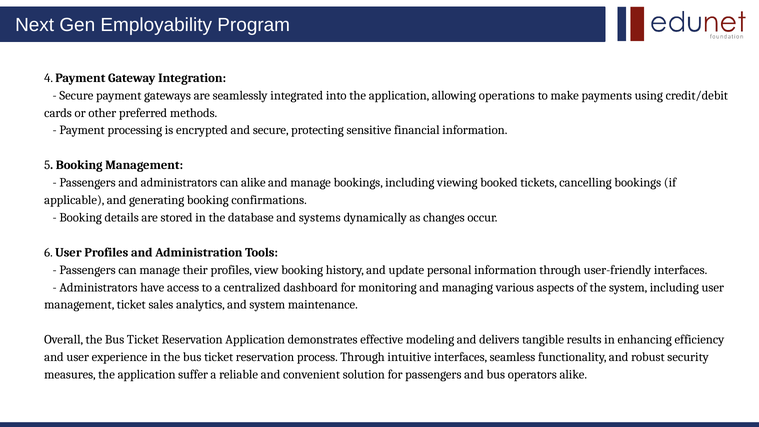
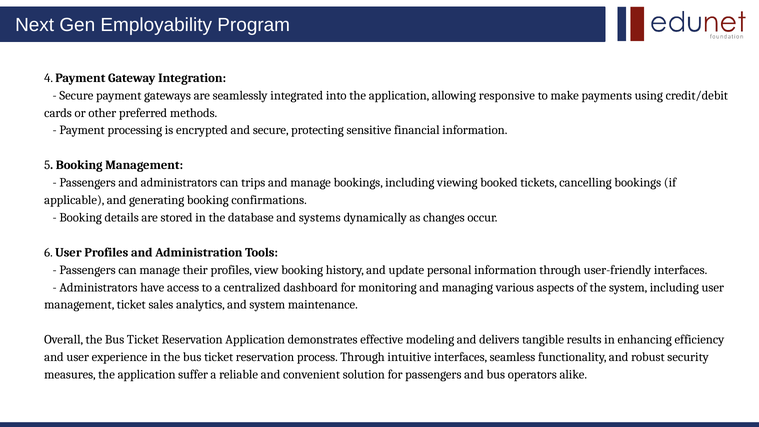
operations: operations -> responsive
can alike: alike -> trips
